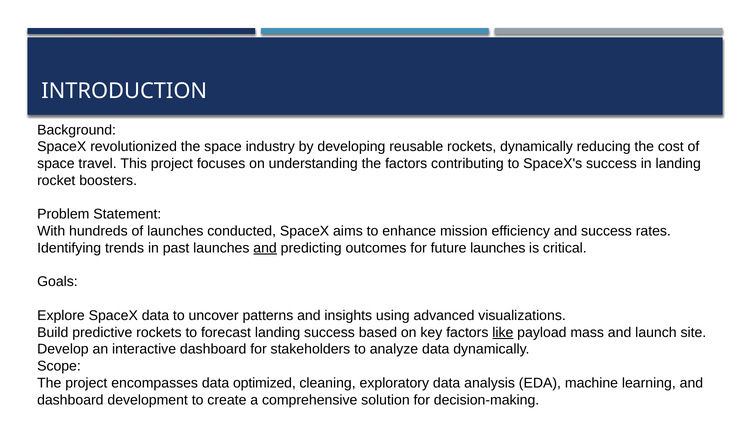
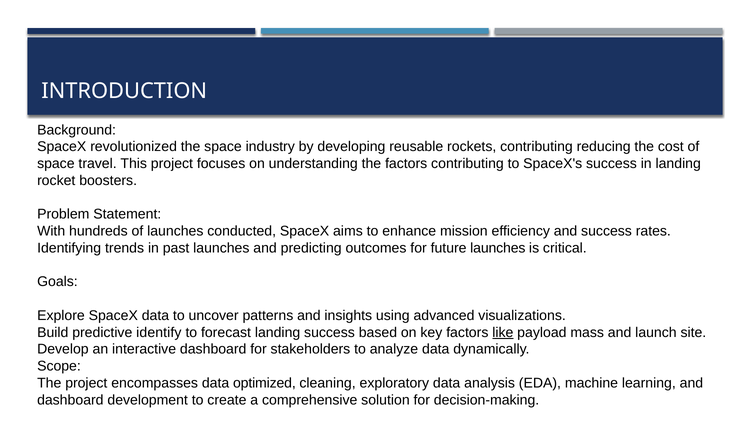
rockets dynamically: dynamically -> contributing
and at (265, 248) underline: present -> none
predictive rockets: rockets -> identify
